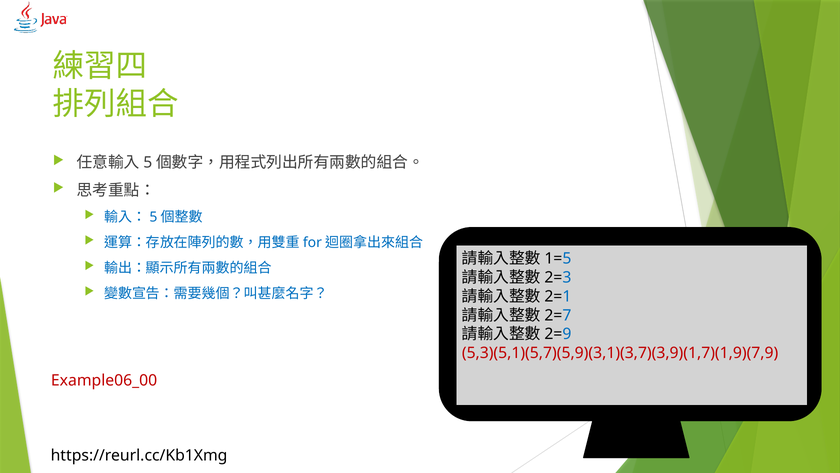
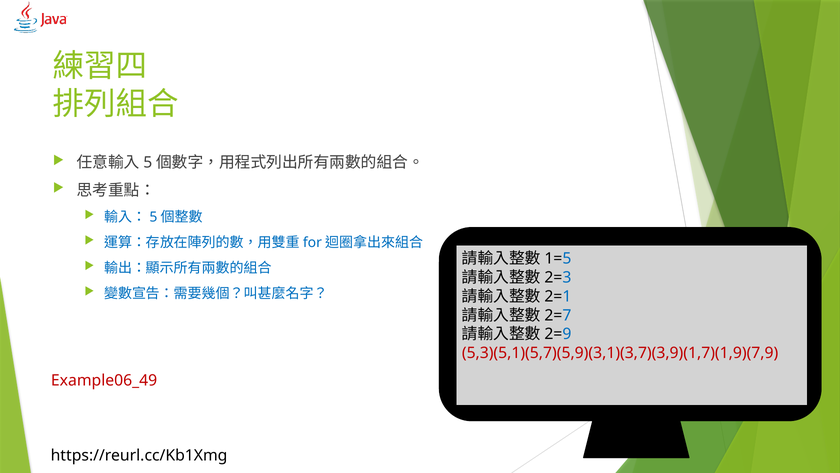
Example06_00: Example06_00 -> Example06_49
